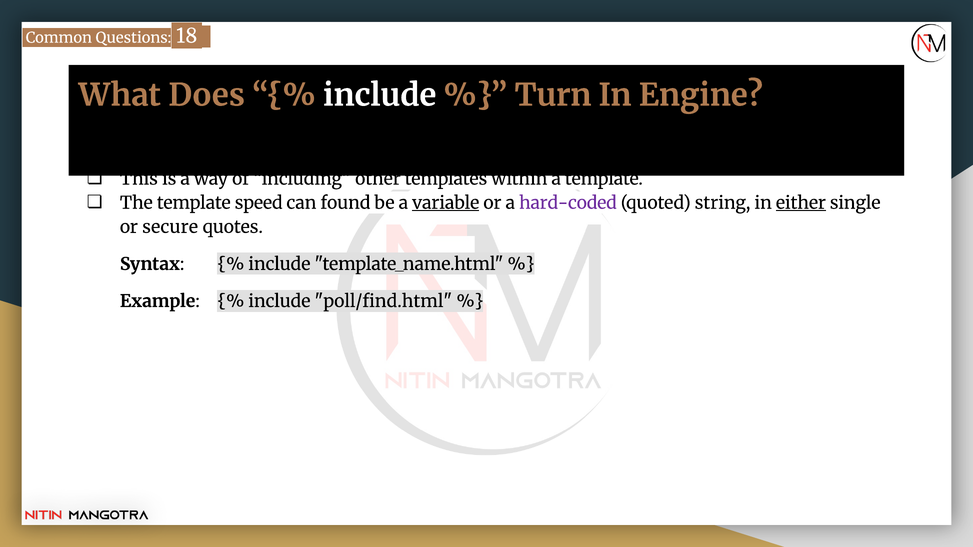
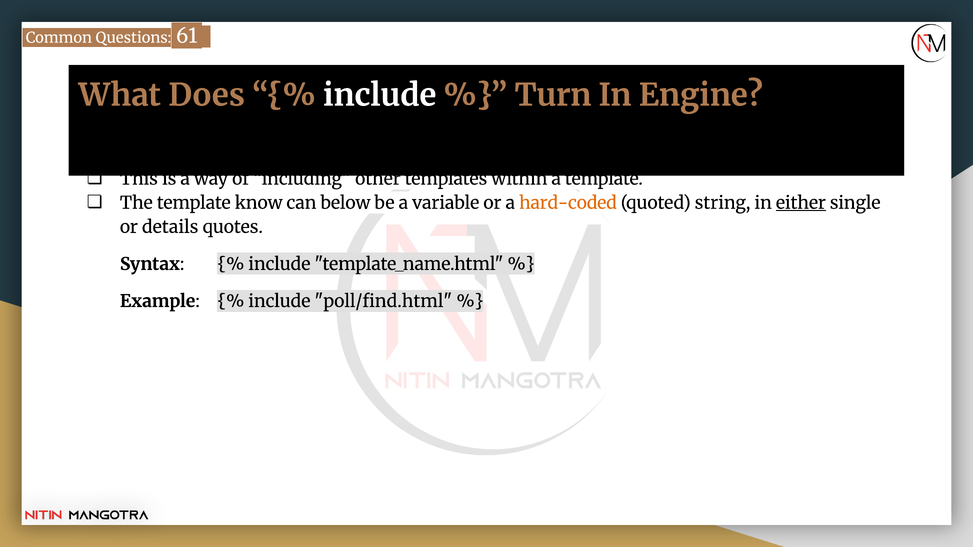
18: 18 -> 61
speed: speed -> know
found: found -> below
variable underline: present -> none
hard-coded colour: purple -> orange
secure: secure -> details
